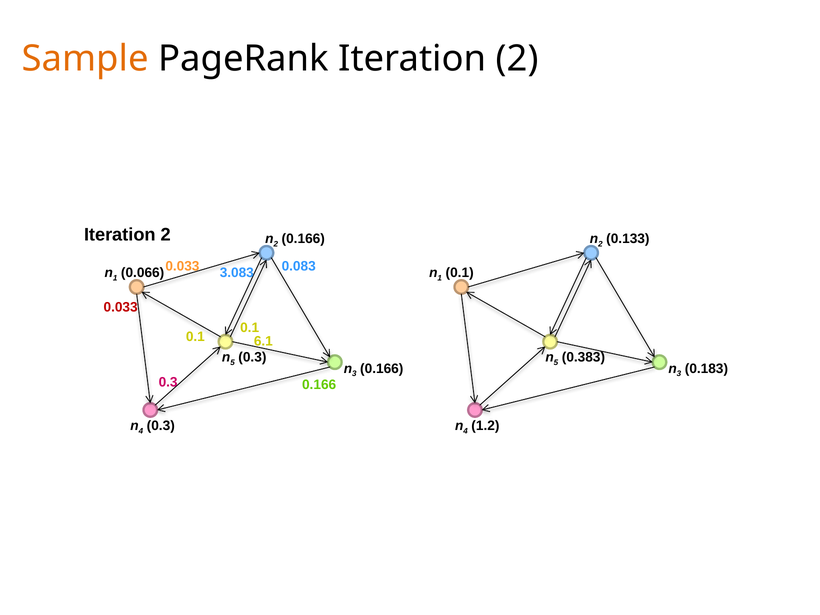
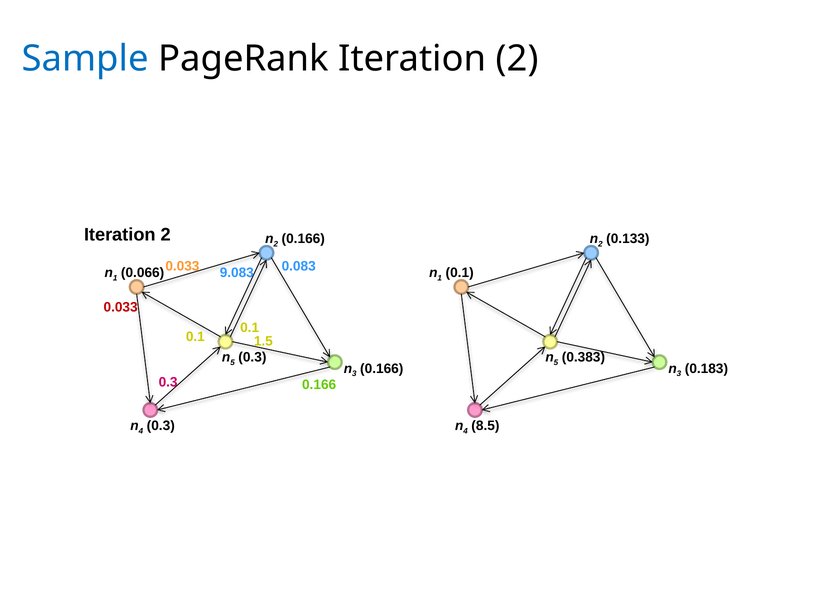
Sample colour: orange -> blue
3.083: 3.083 -> 9.083
6.1: 6.1 -> 1.5
1.2: 1.2 -> 8.5
